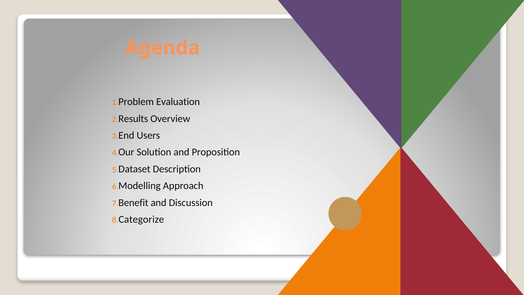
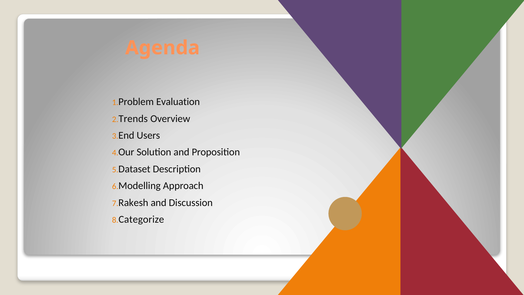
Results: Results -> Trends
Benefit: Benefit -> Rakesh
